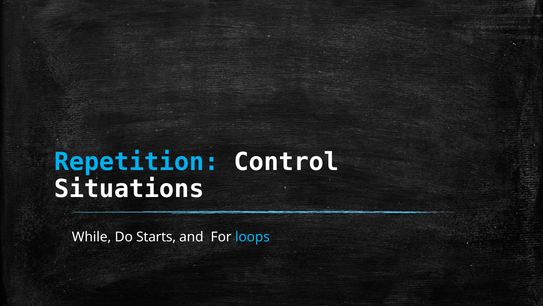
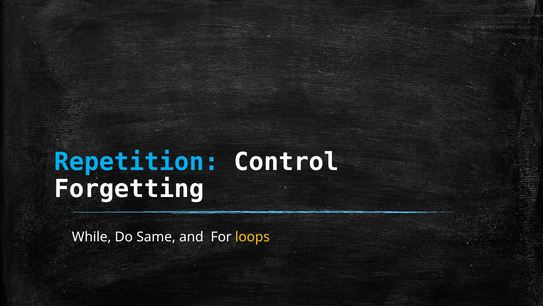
Situations: Situations -> Forgetting
Starts: Starts -> Same
loops colour: light blue -> yellow
